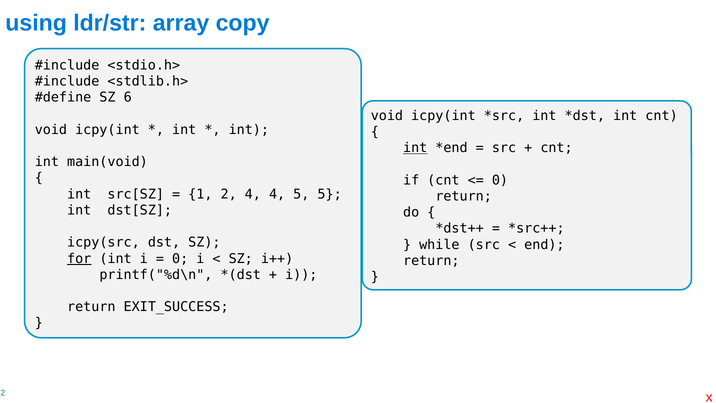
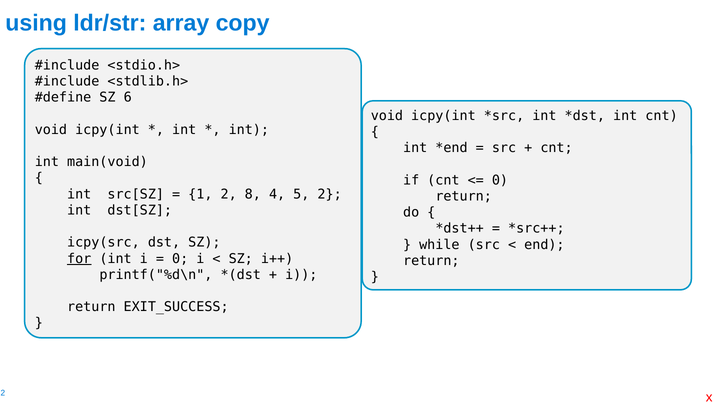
int at (415, 148) underline: present -> none
2 4: 4 -> 8
5 5: 5 -> 2
